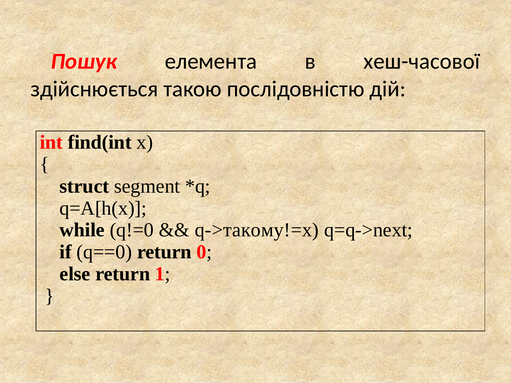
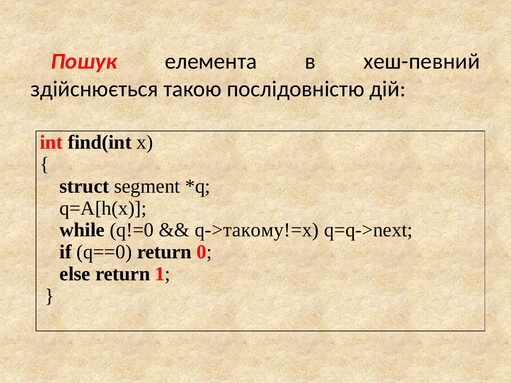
хеш-часової: хеш-часової -> хеш-певний
